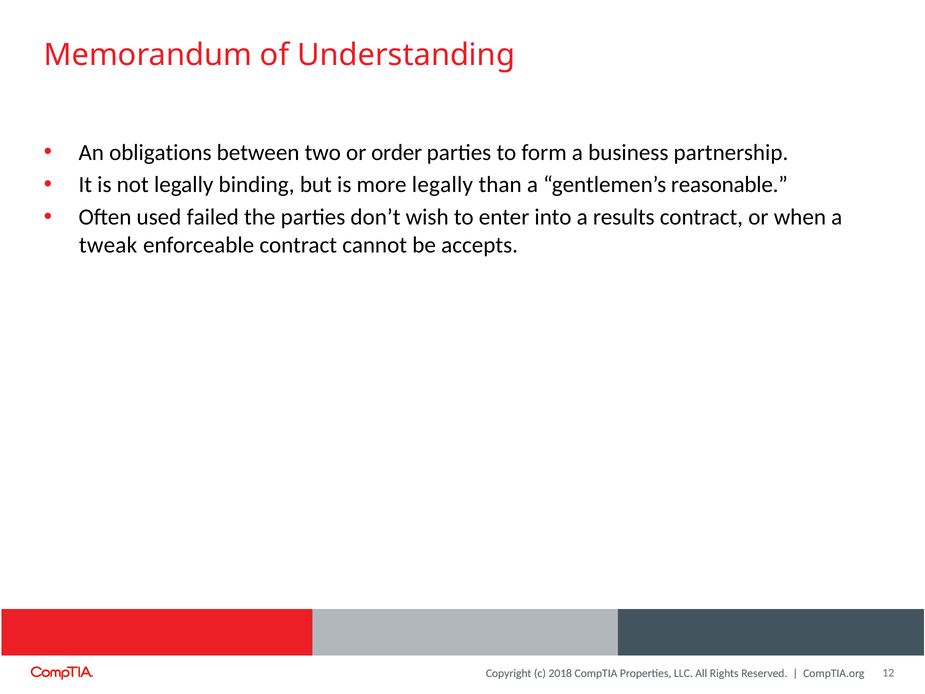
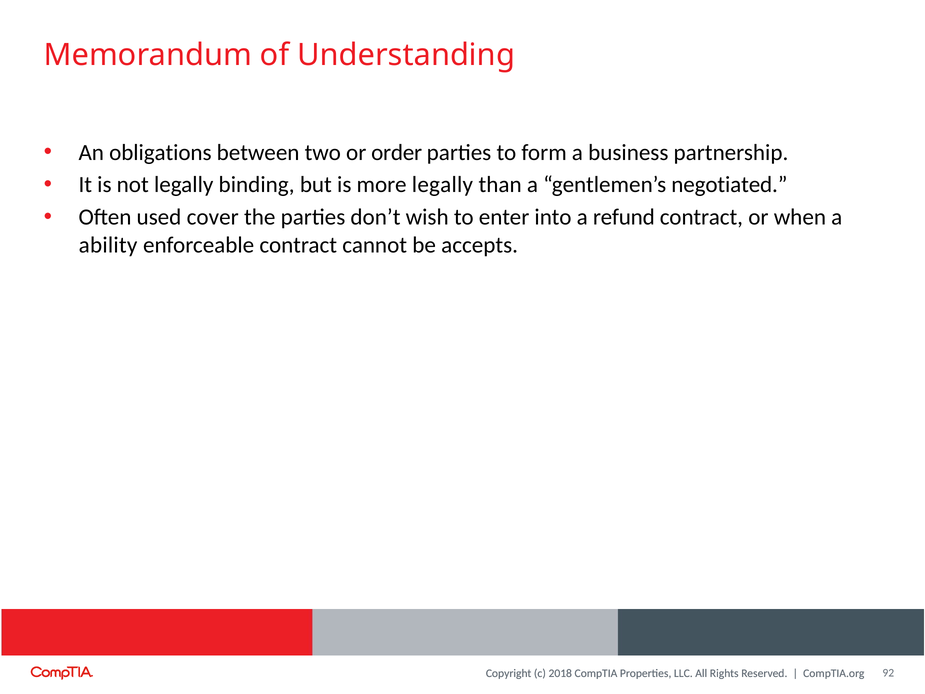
reasonable: reasonable -> negotiated
failed: failed -> cover
results: results -> refund
tweak: tweak -> ability
12: 12 -> 92
